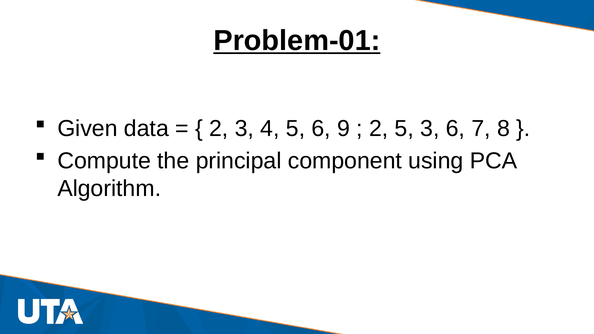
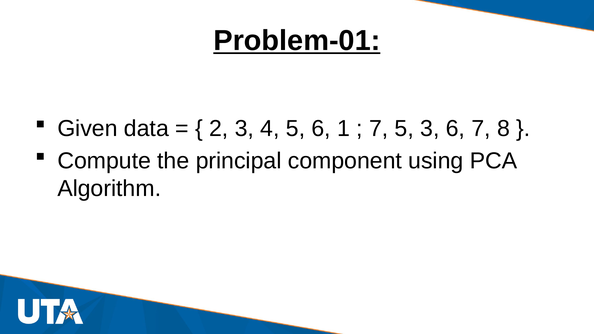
9: 9 -> 1
2 at (379, 129): 2 -> 7
